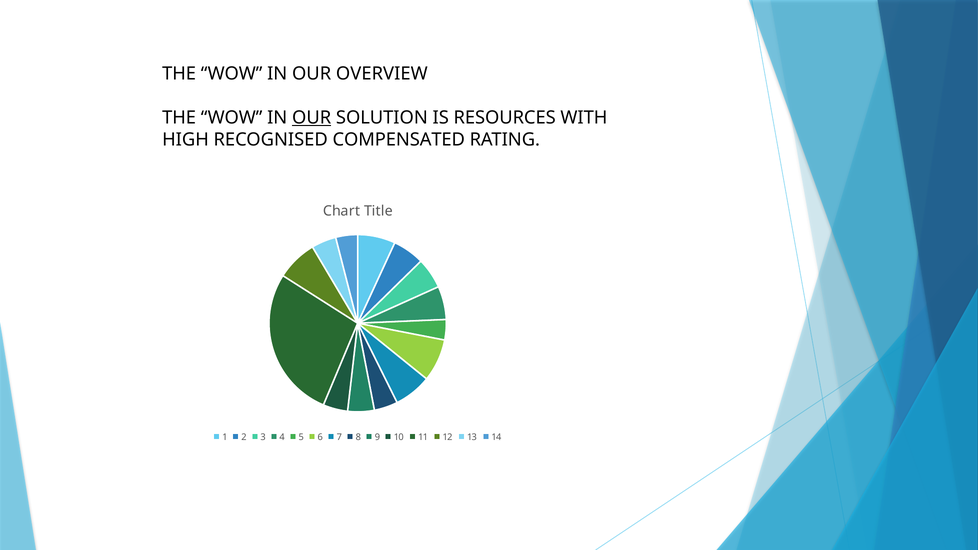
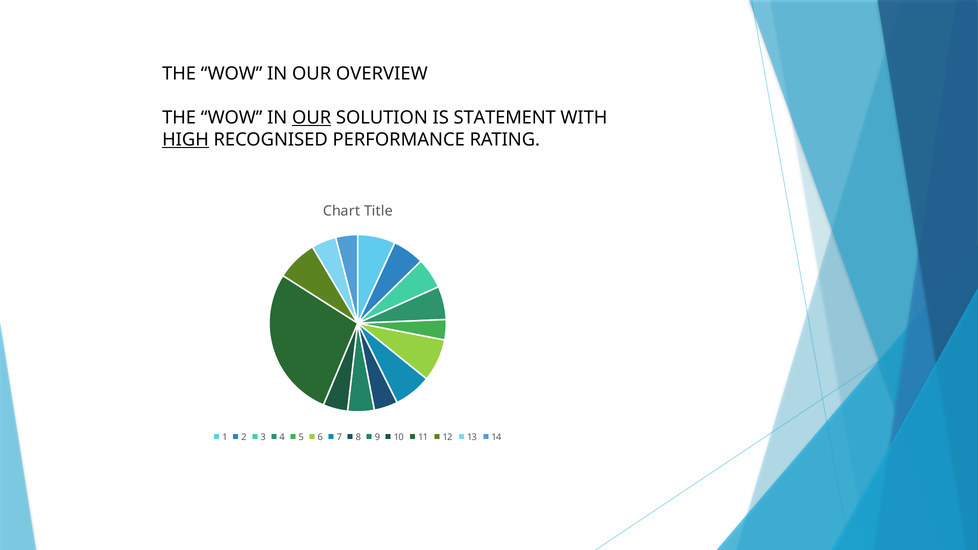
RESOURCES: RESOURCES -> STATEMENT
HIGH underline: none -> present
COMPENSATED: COMPENSATED -> PERFORMANCE
